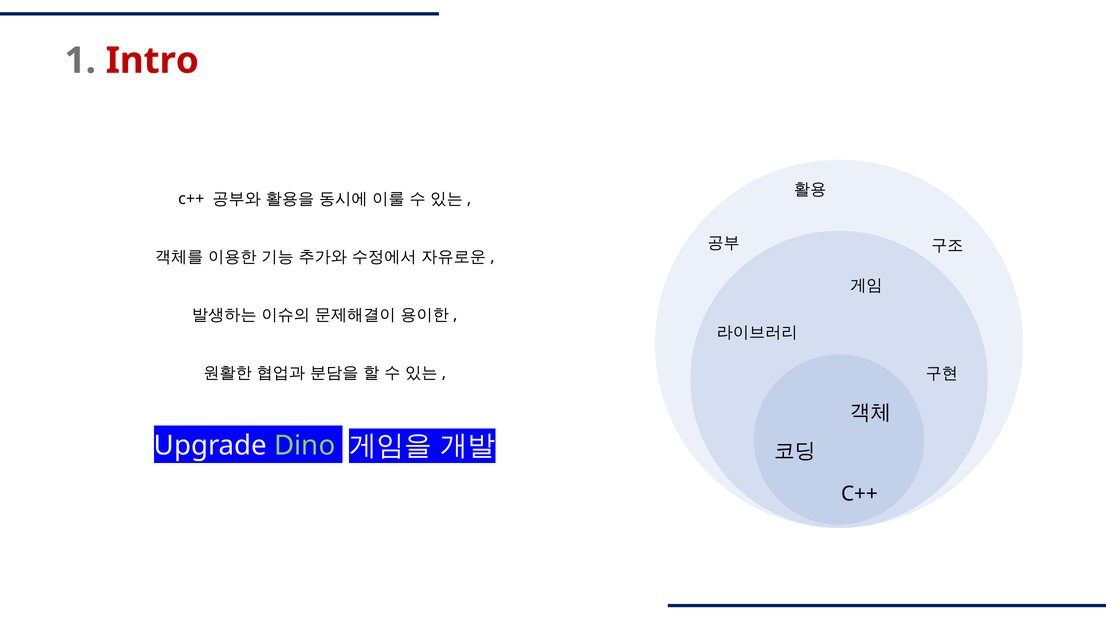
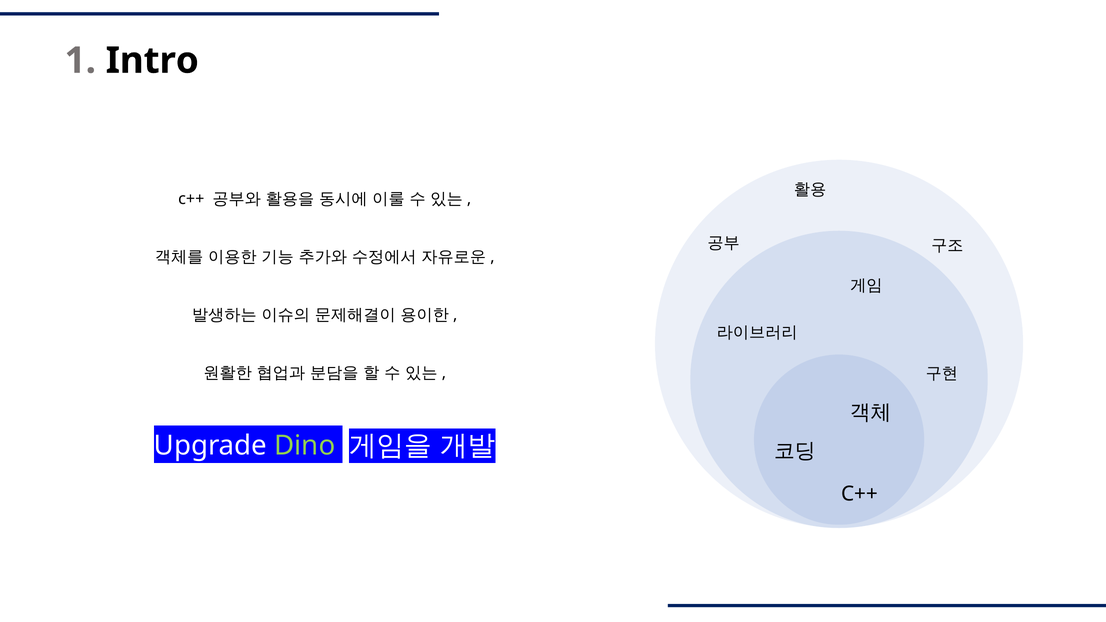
Intro colour: red -> black
